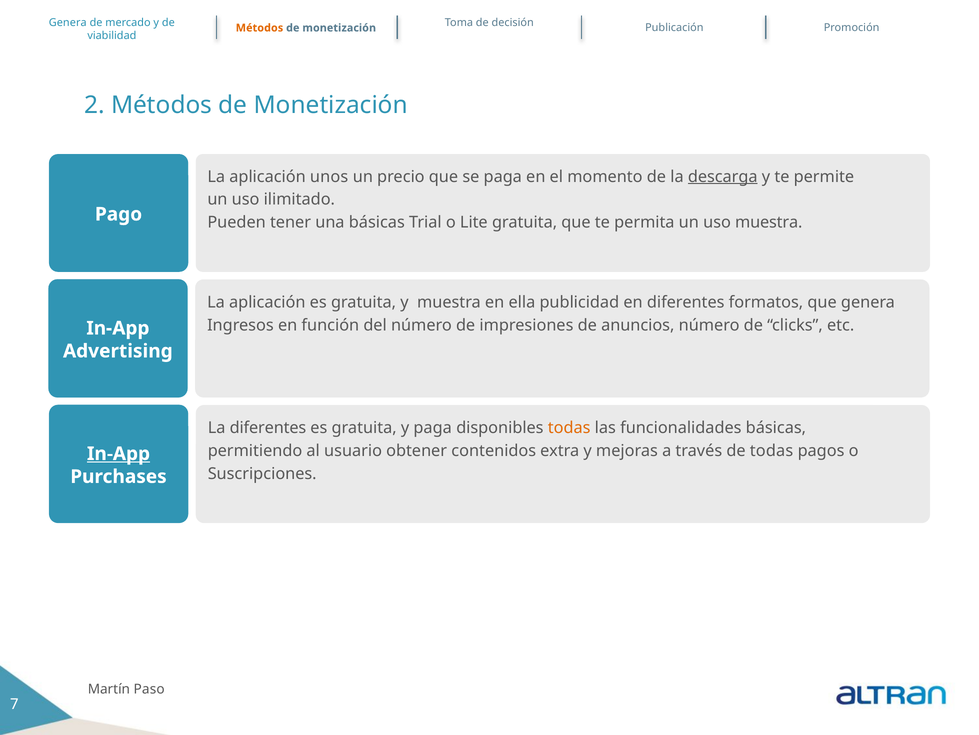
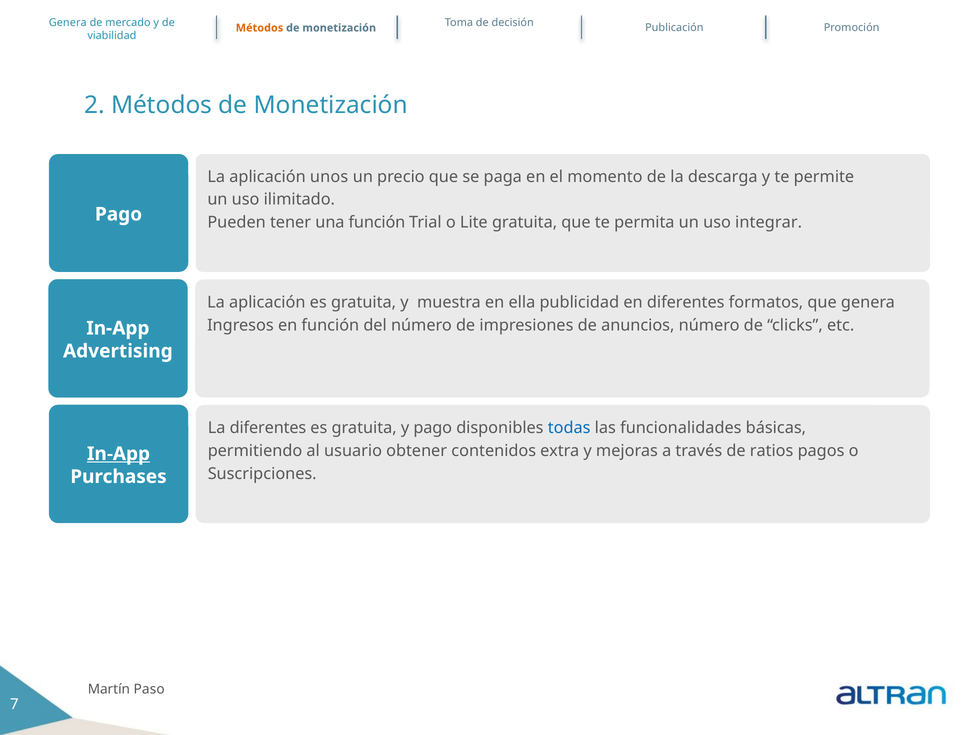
descarga underline: present -> none
una básicas: básicas -> función
uso muestra: muestra -> integrar
y paga: paga -> pago
todas at (569, 428) colour: orange -> blue
de todas: todas -> ratios
